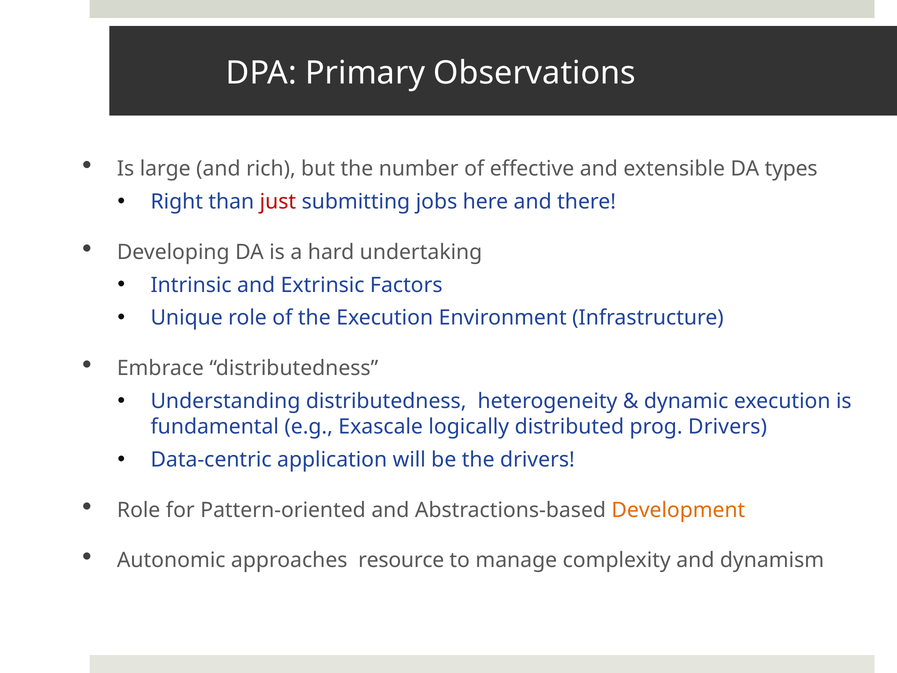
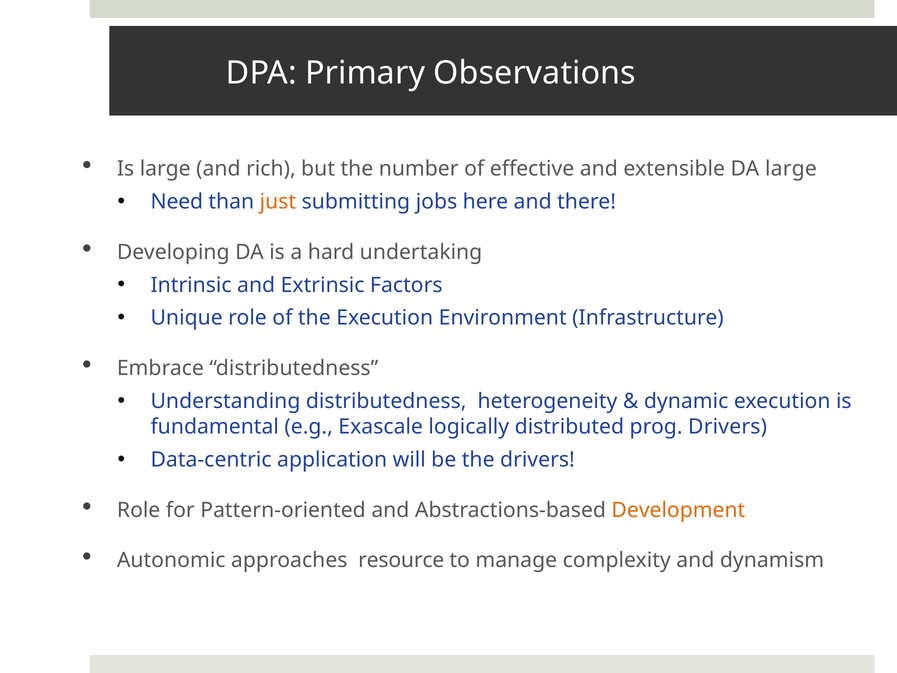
DA types: types -> large
Right: Right -> Need
just colour: red -> orange
